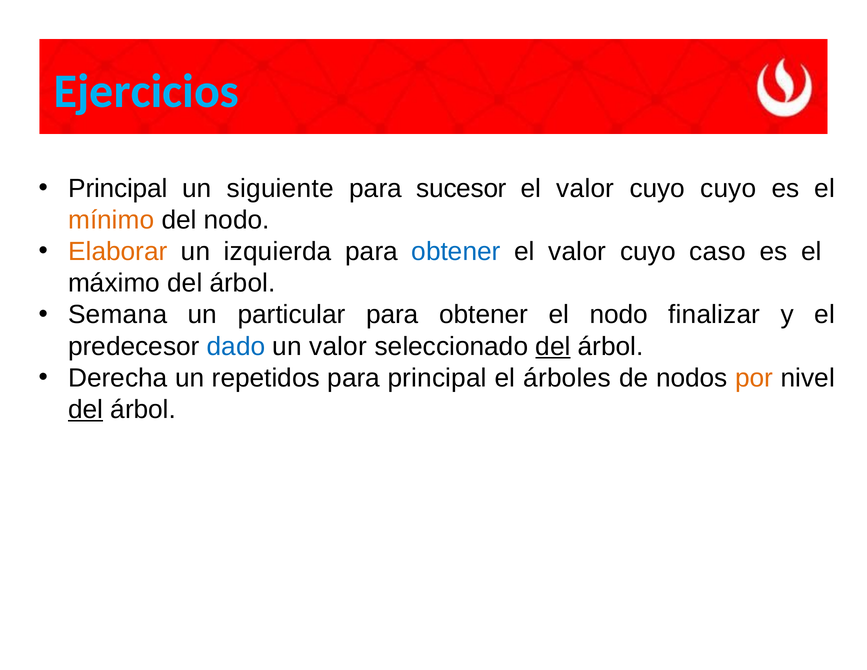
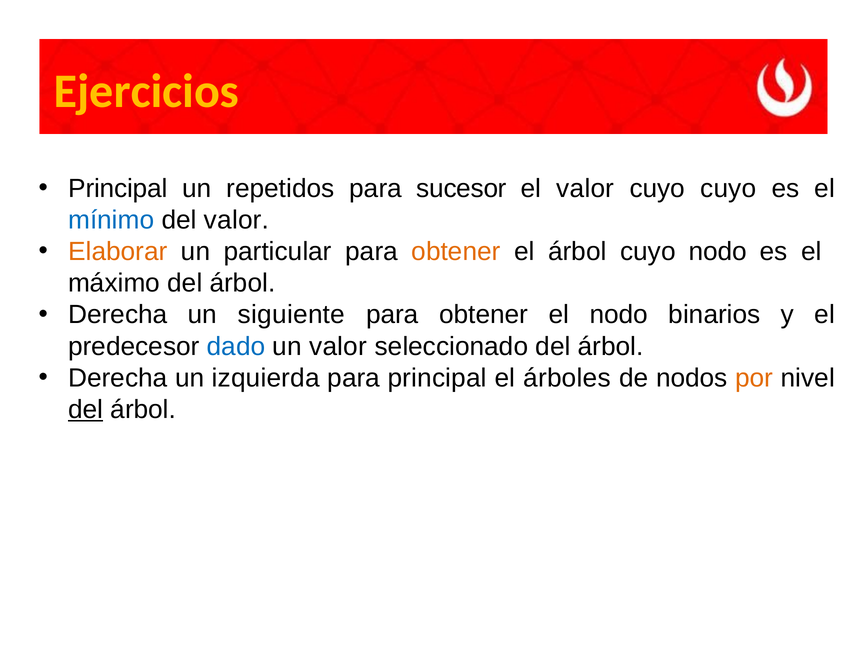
Ejercicios colour: light blue -> yellow
siguiente: siguiente -> repetidos
mínimo colour: orange -> blue
del nodo: nodo -> valor
izquierda: izquierda -> particular
obtener at (456, 252) colour: blue -> orange
valor at (577, 252): valor -> árbol
cuyo caso: caso -> nodo
Semana at (118, 315): Semana -> Derecha
particular: particular -> siguiente
finalizar: finalizar -> binarios
del at (553, 346) underline: present -> none
repetidos: repetidos -> izquierda
